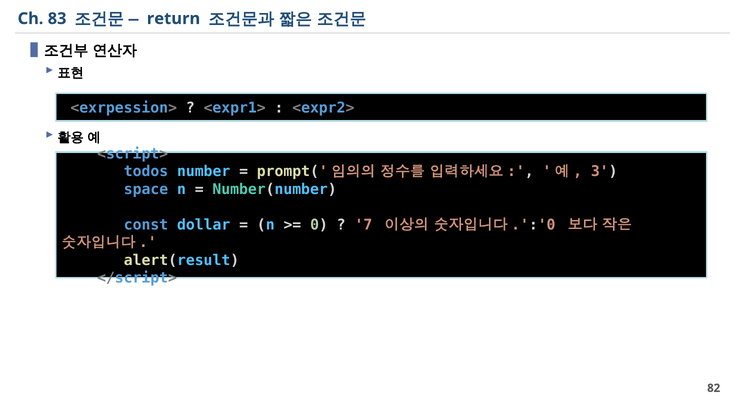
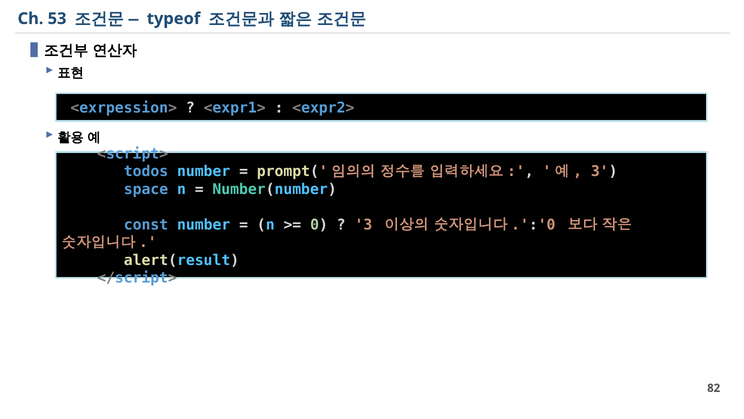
83: 83 -> 53
return: return -> typeof
const dollar: dollar -> number
7 at (363, 224): 7 -> 3
